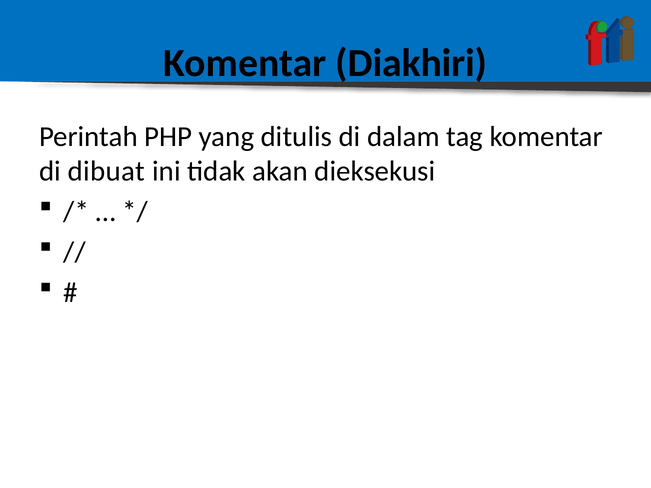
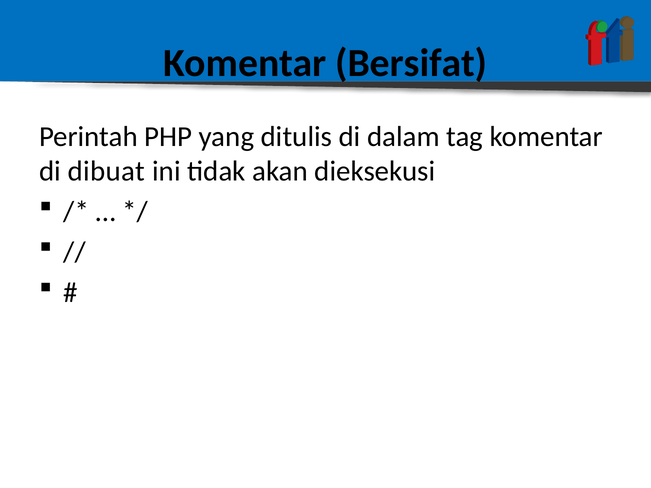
Diakhiri: Diakhiri -> Bersifat
